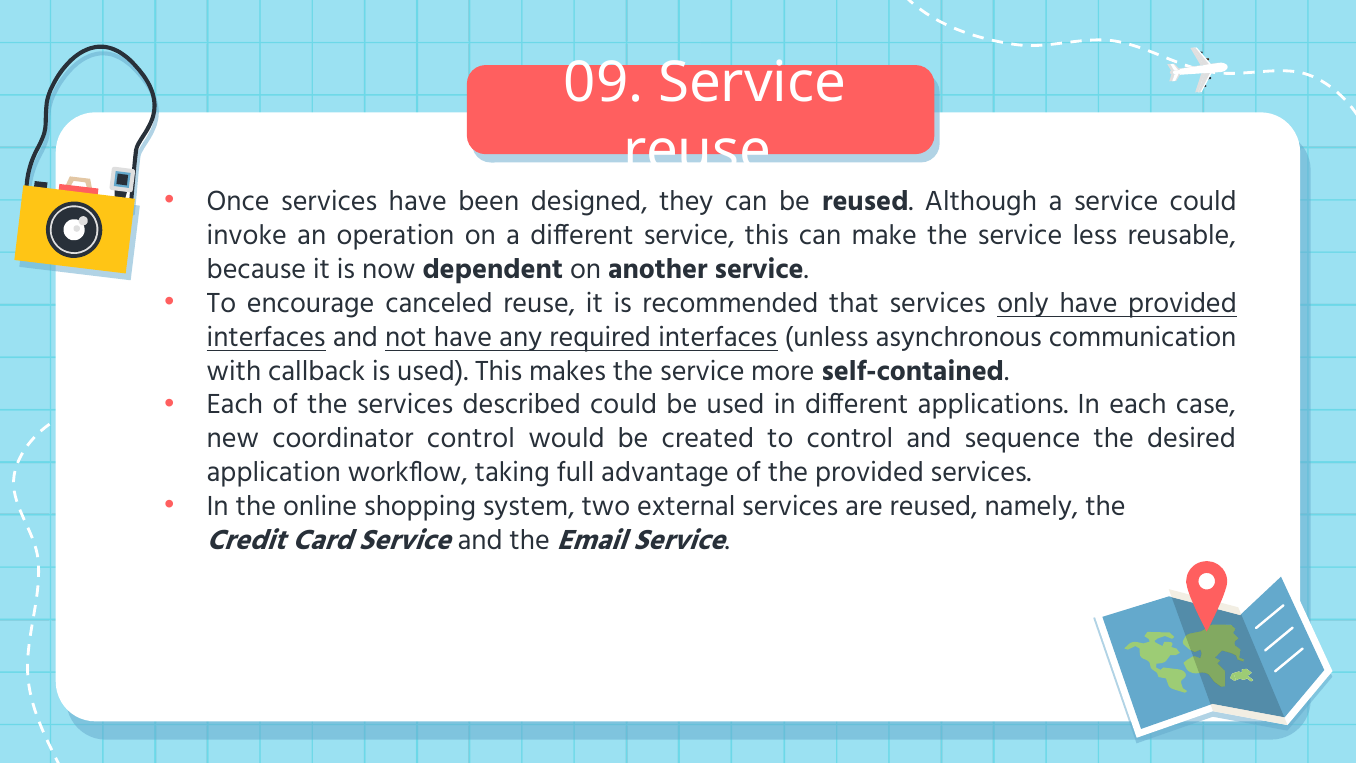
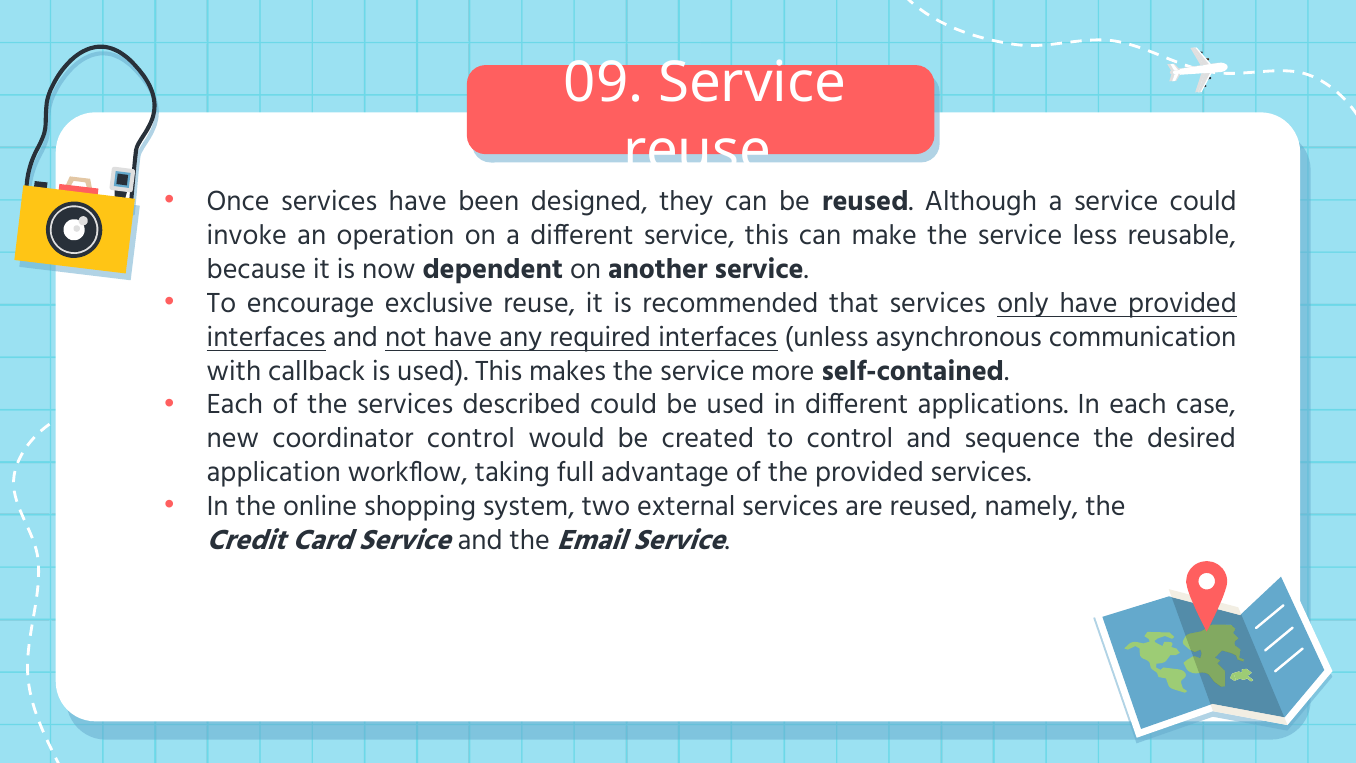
canceled: canceled -> exclusive
